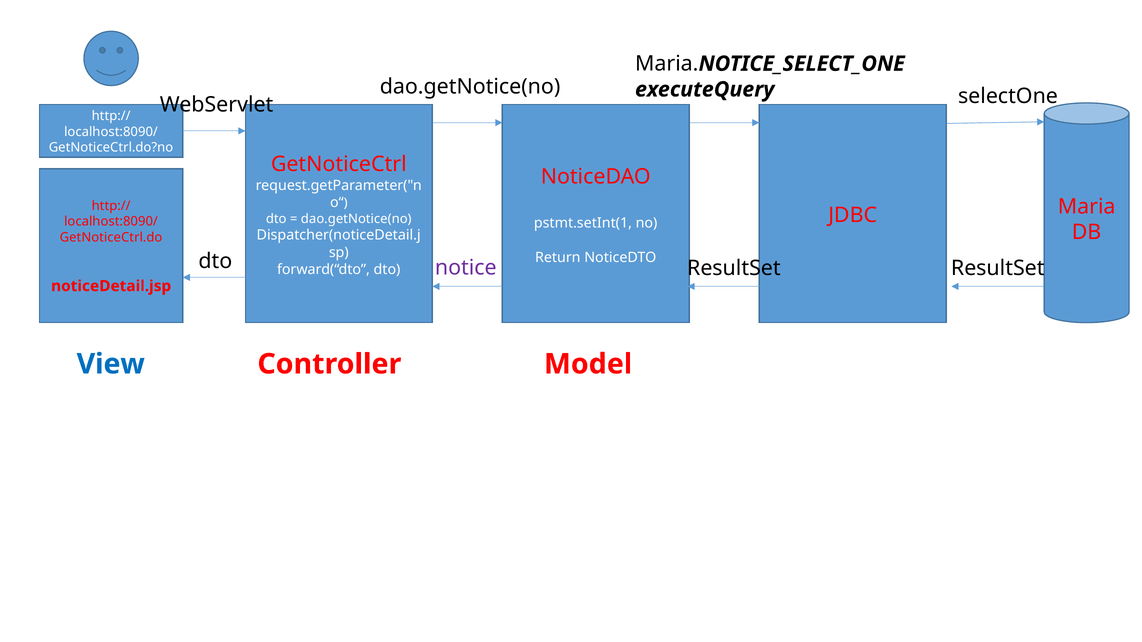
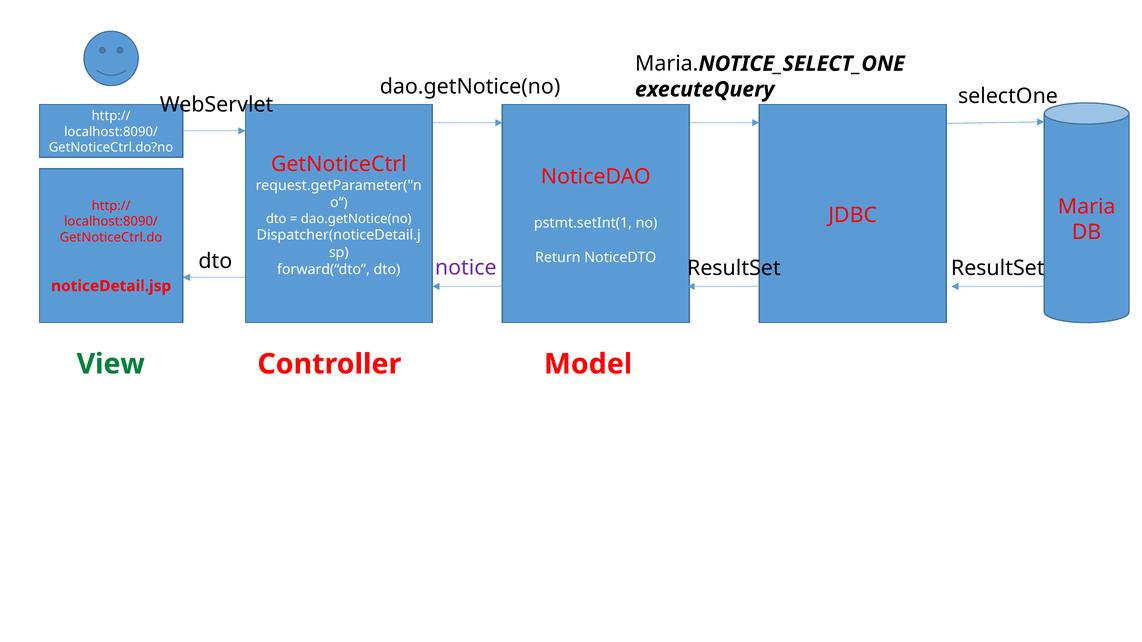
View colour: blue -> green
